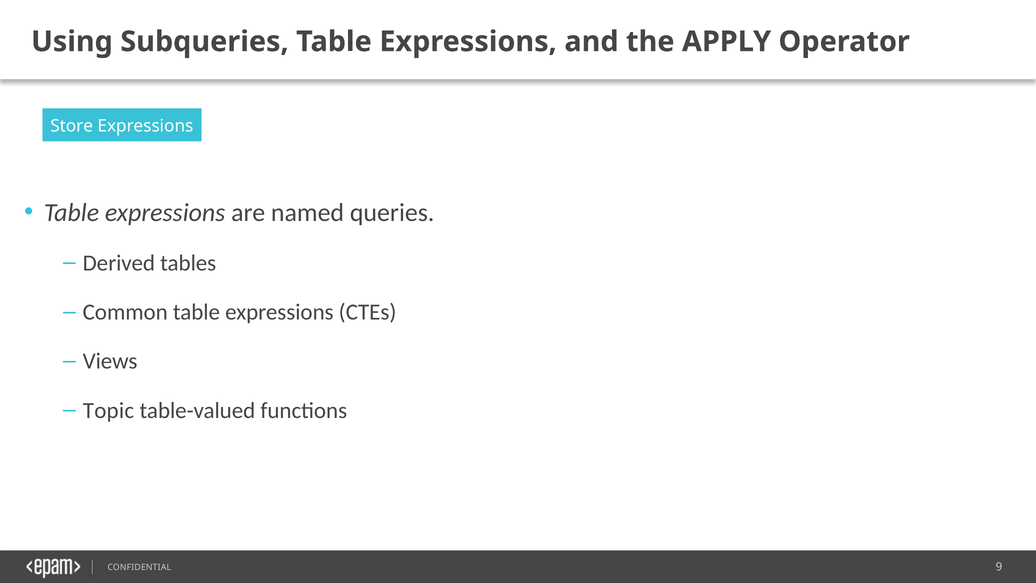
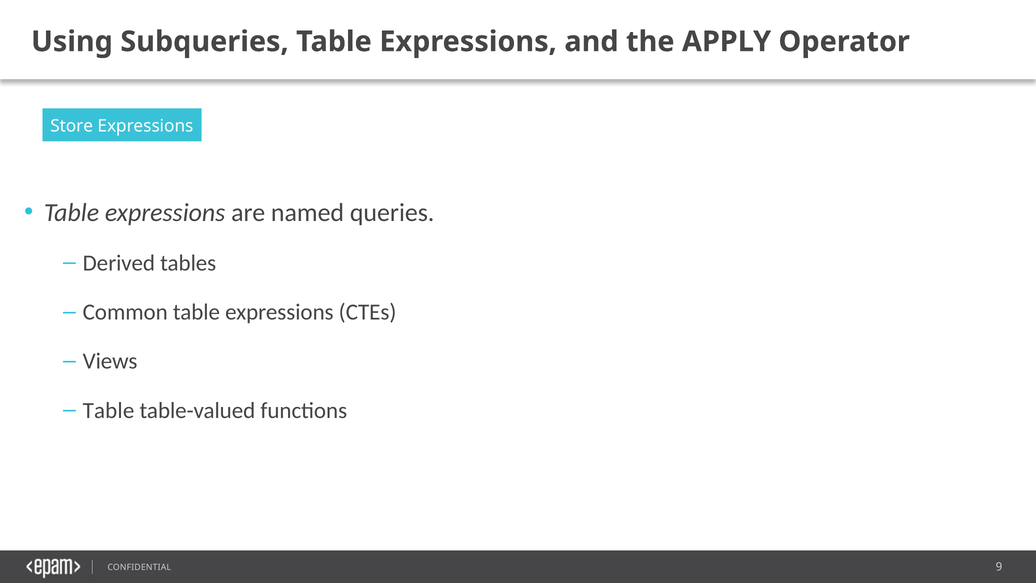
Topic at (108, 410): Topic -> Table
